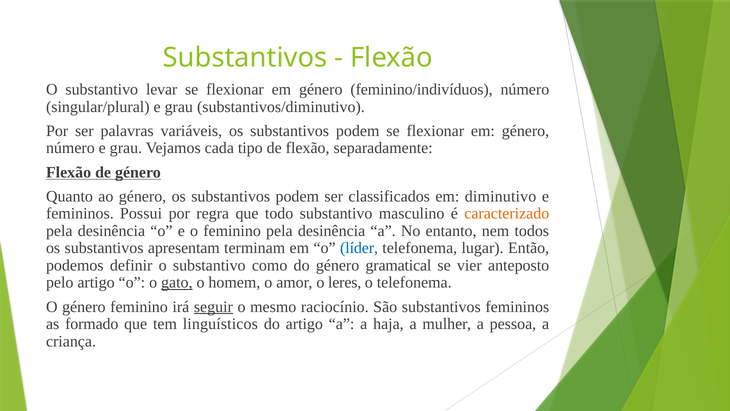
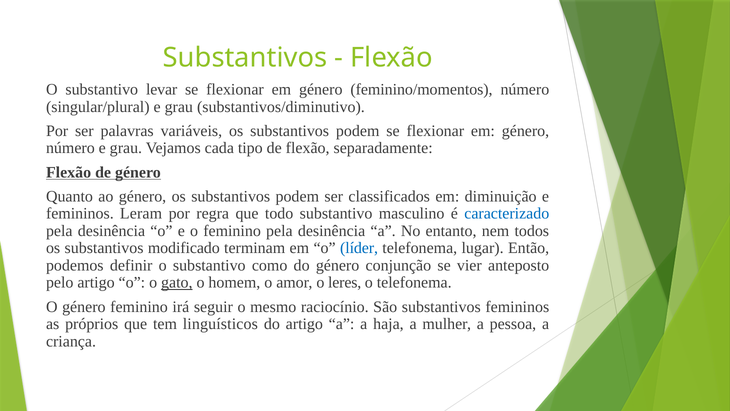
feminino/indivíduos: feminino/indivíduos -> feminino/momentos
diminutivo: diminutivo -> diminuição
Possui: Possui -> Leram
caracterizado colour: orange -> blue
apresentam: apresentam -> modificado
gramatical: gramatical -> conjunção
seguir underline: present -> none
formado: formado -> próprios
